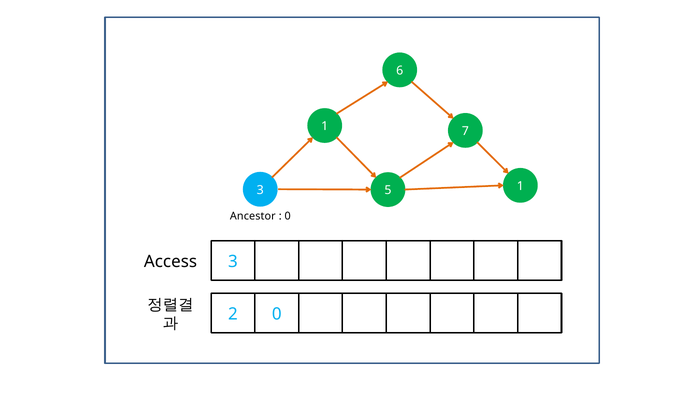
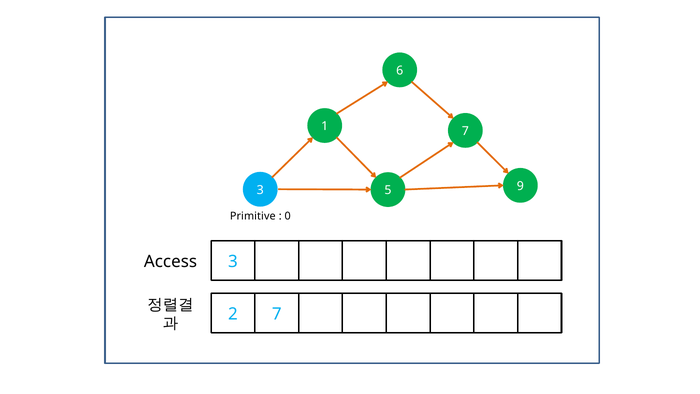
5 1: 1 -> 9
Ancestor: Ancestor -> Primitive
2 0: 0 -> 7
